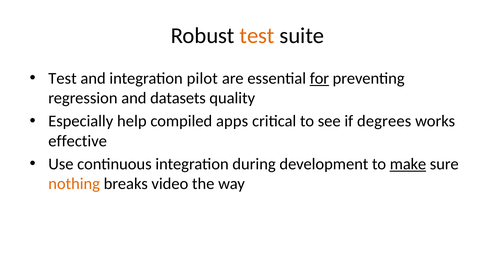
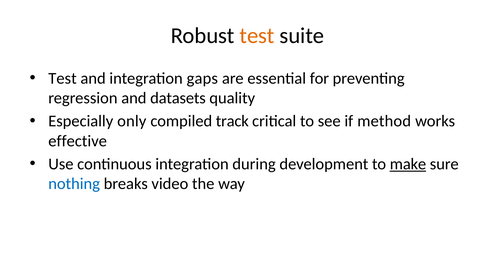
pilot: pilot -> gaps
for underline: present -> none
help: help -> only
apps: apps -> track
degrees: degrees -> method
nothing colour: orange -> blue
